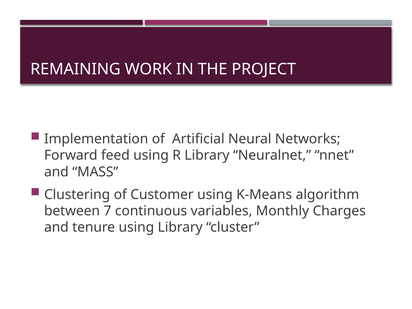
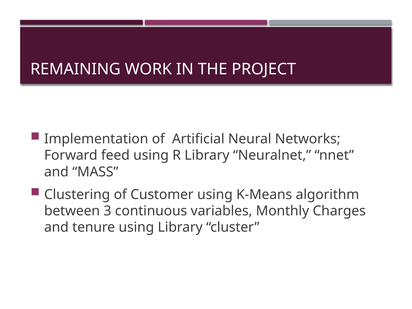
7: 7 -> 3
